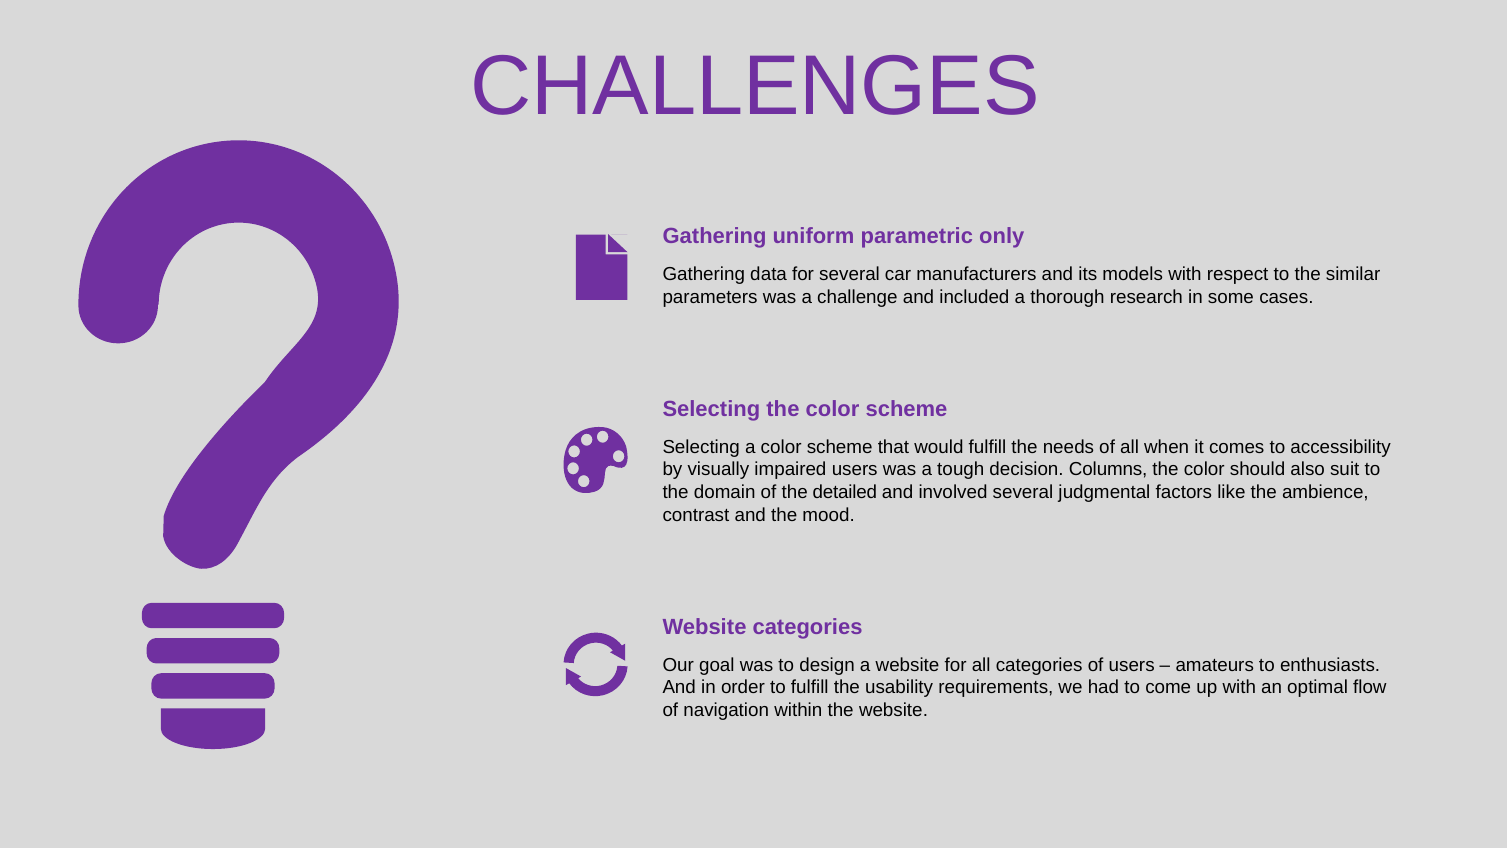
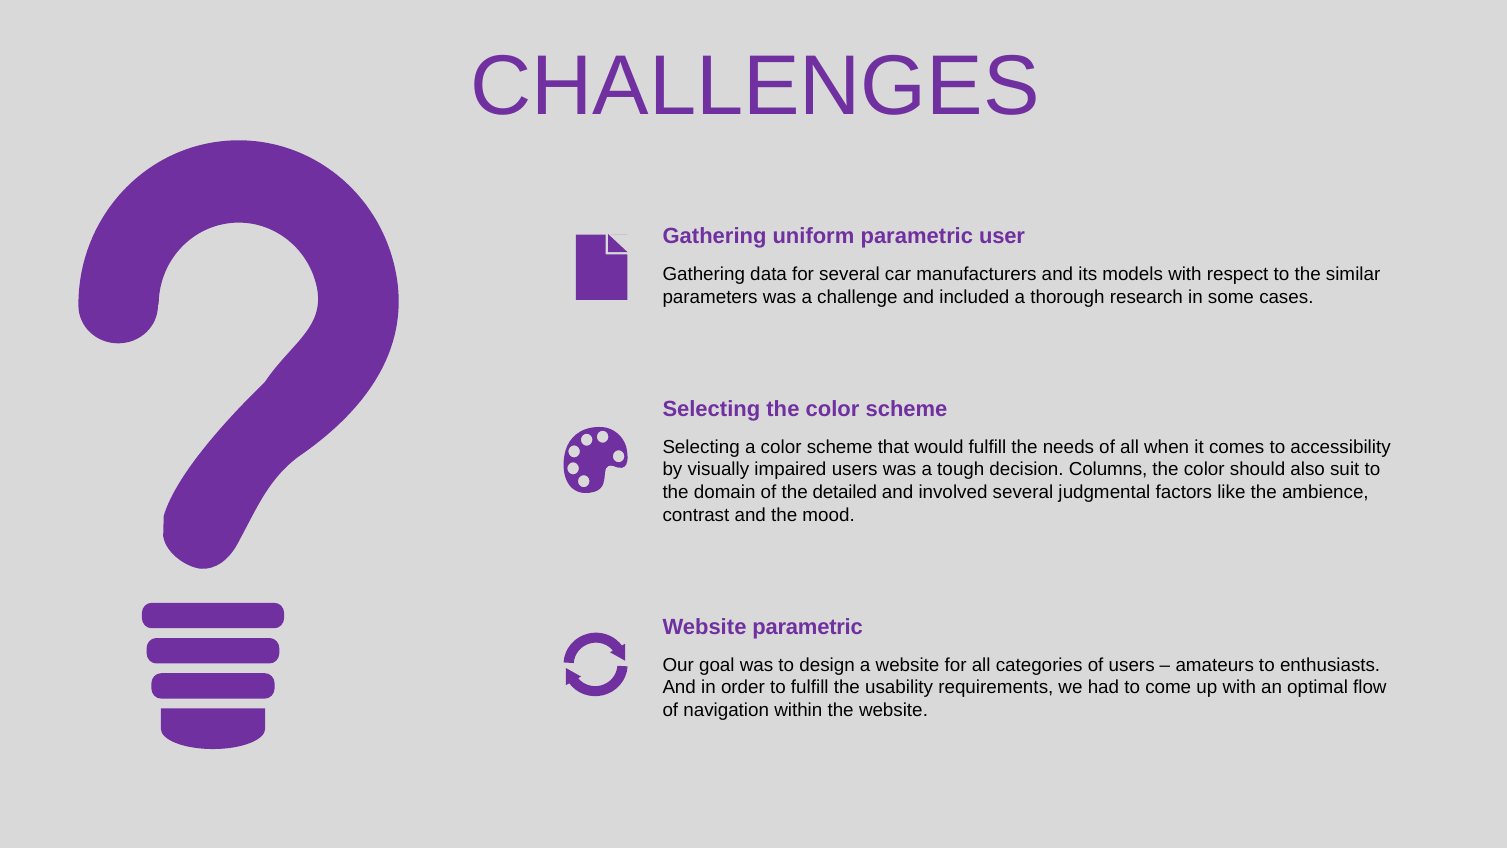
only: only -> user
Website categories: categories -> parametric
